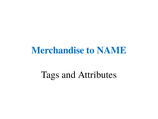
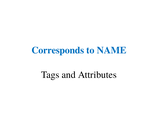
Merchandise: Merchandise -> Corresponds
